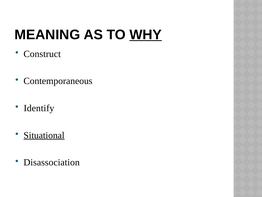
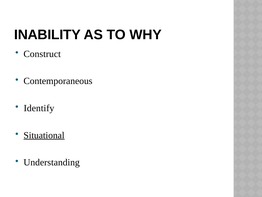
MEANING: MEANING -> INABILITY
WHY underline: present -> none
Disassociation: Disassociation -> Understanding
